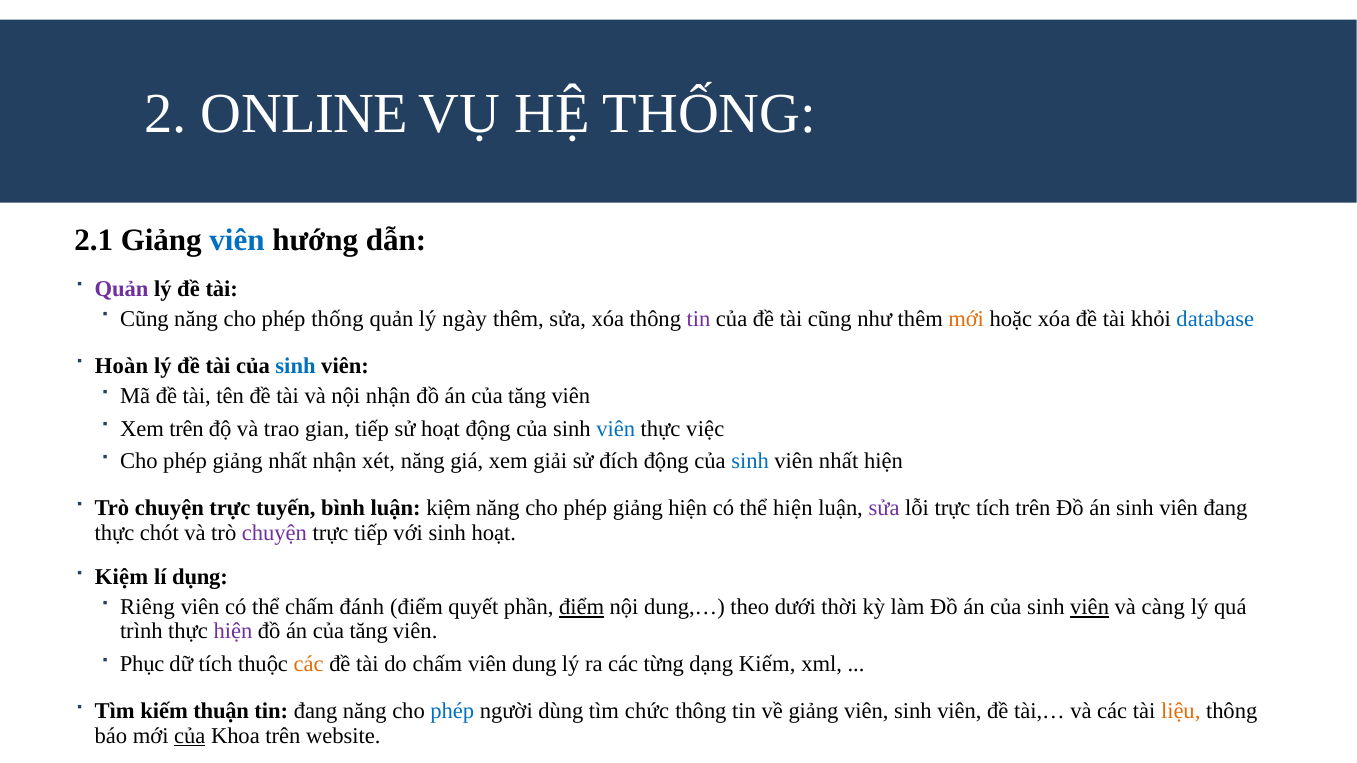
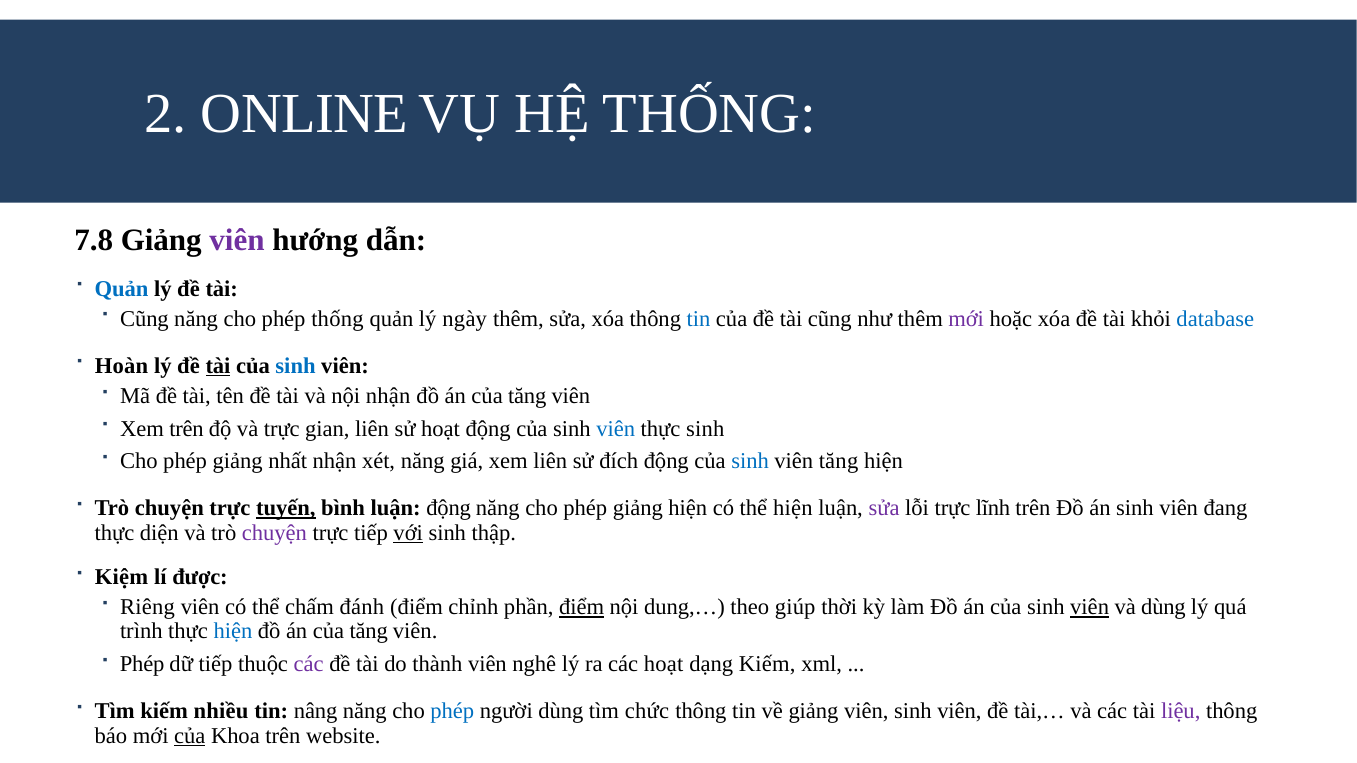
2.1: 2.1 -> 7.8
viên at (237, 240) colour: blue -> purple
Quản at (122, 289) colour: purple -> blue
tin at (699, 319) colour: purple -> blue
mới at (966, 319) colour: orange -> purple
tài at (218, 366) underline: none -> present
và trao: trao -> trực
gian tiếp: tiếp -> liên
thực việc: việc -> sinh
xem giải: giải -> liên
viên nhất: nhất -> tăng
tuyến underline: none -> present
luận kiệm: kiệm -> động
trực tích: tích -> lĩnh
chót: chót -> diện
với underline: none -> present
sinh hoạt: hoạt -> thập
dụng: dụng -> được
quyết: quyết -> chỉnh
dưới: dưới -> giúp
và càng: càng -> dùng
hiện at (233, 632) colour: purple -> blue
Phục at (142, 665): Phục -> Phép
dữ tích: tích -> tiếp
các at (309, 665) colour: orange -> purple
do chấm: chấm -> thành
dung: dung -> nghê
các từng: từng -> hoạt
thuận: thuận -> nhiều
tin đang: đang -> nâng
liệu colour: orange -> purple
